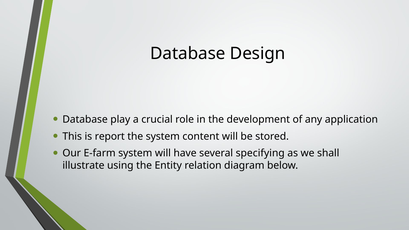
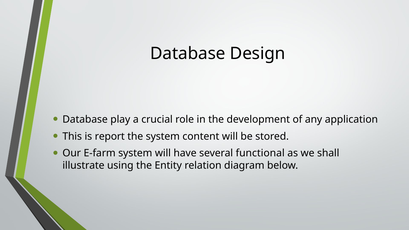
specifying: specifying -> functional
